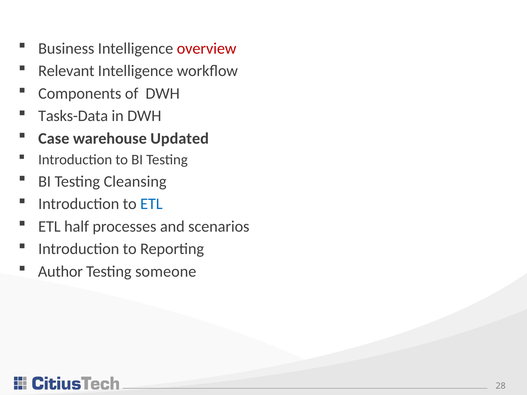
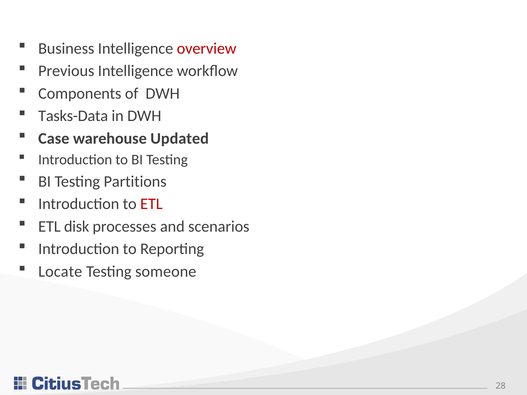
Relevant: Relevant -> Previous
Cleansing: Cleansing -> Partitions
ETL at (151, 204) colour: blue -> red
half: half -> disk
Author: Author -> Locate
